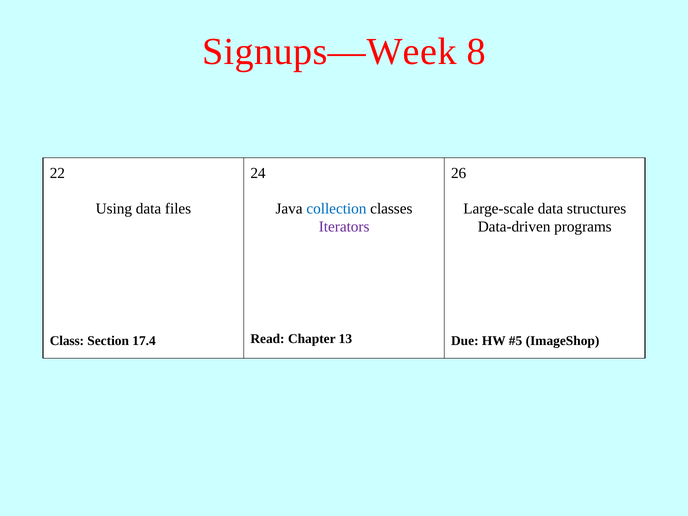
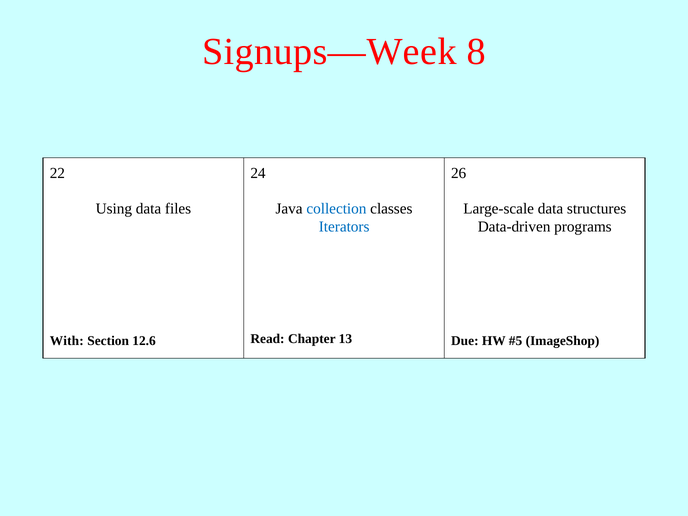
Iterators colour: purple -> blue
Class: Class -> With
17.4: 17.4 -> 12.6
